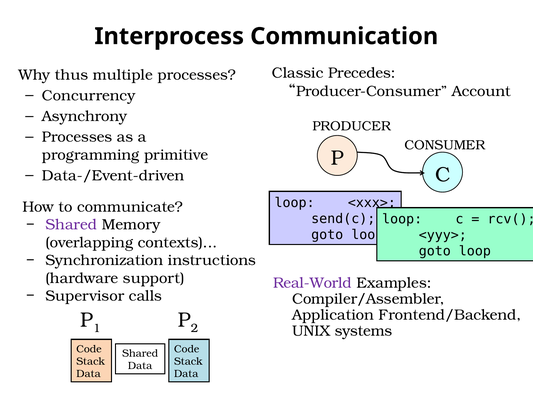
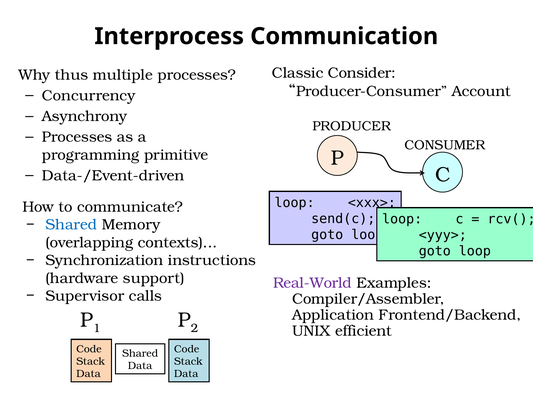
Precedes: Precedes -> Consider
Shared at (71, 225) colour: purple -> blue
systems: systems -> efficient
